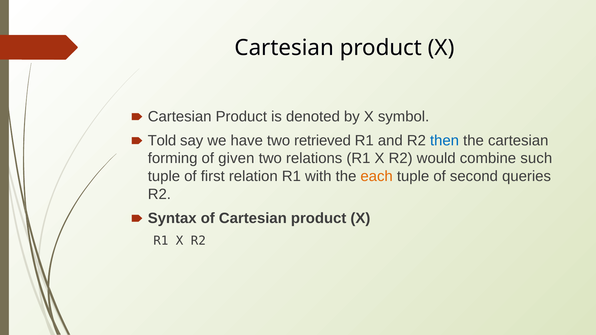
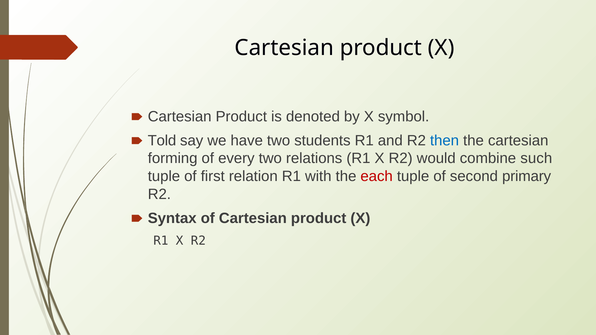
retrieved: retrieved -> students
given: given -> every
each colour: orange -> red
queries: queries -> primary
